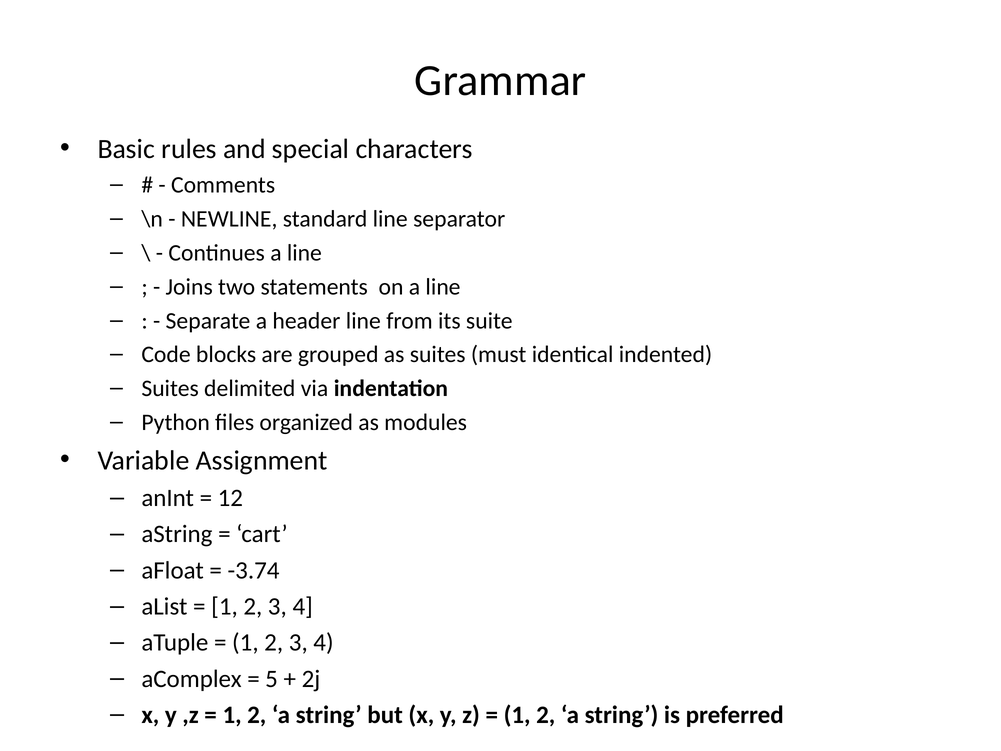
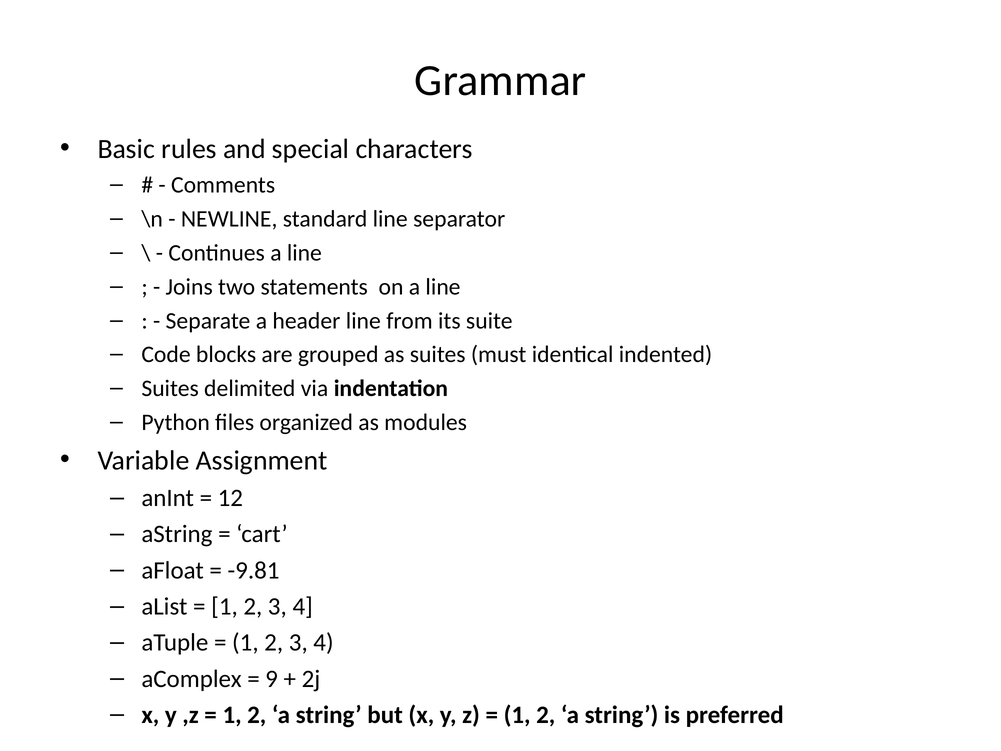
-3.74: -3.74 -> -9.81
5: 5 -> 9
